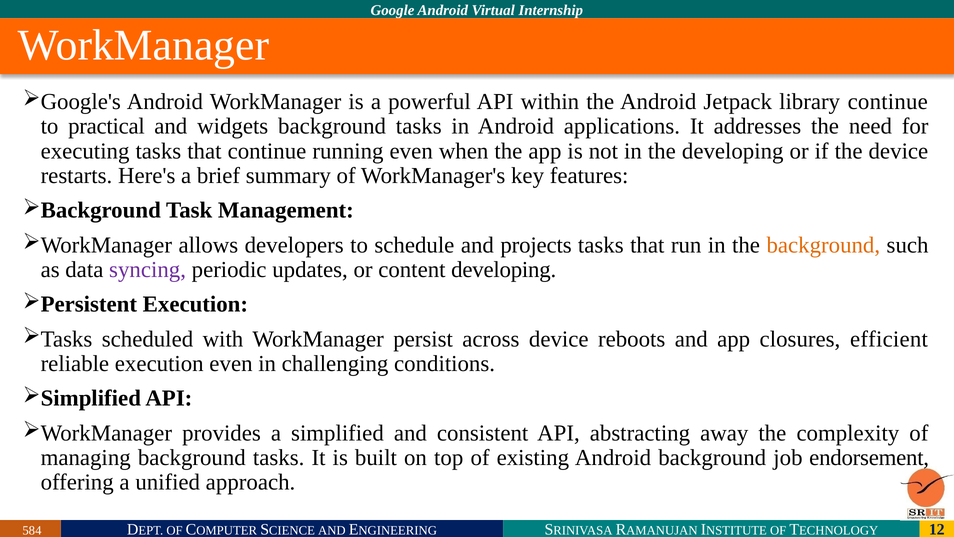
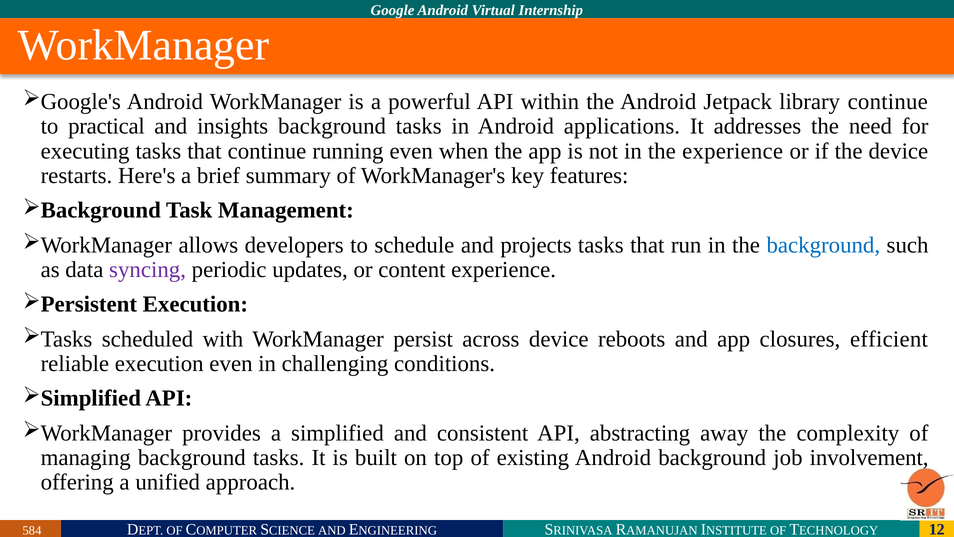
widgets: widgets -> insights
the developing: developing -> experience
background at (823, 245) colour: orange -> blue
content developing: developing -> experience
endorsement: endorsement -> involvement
